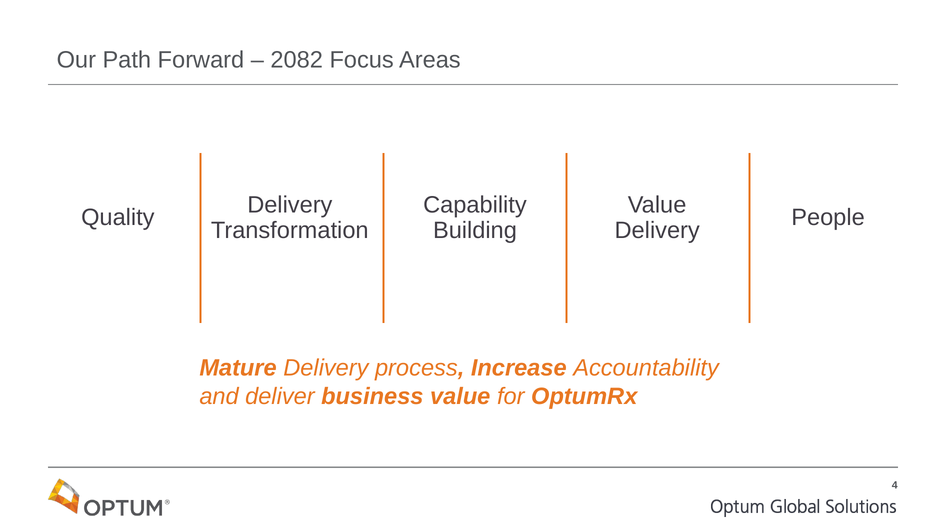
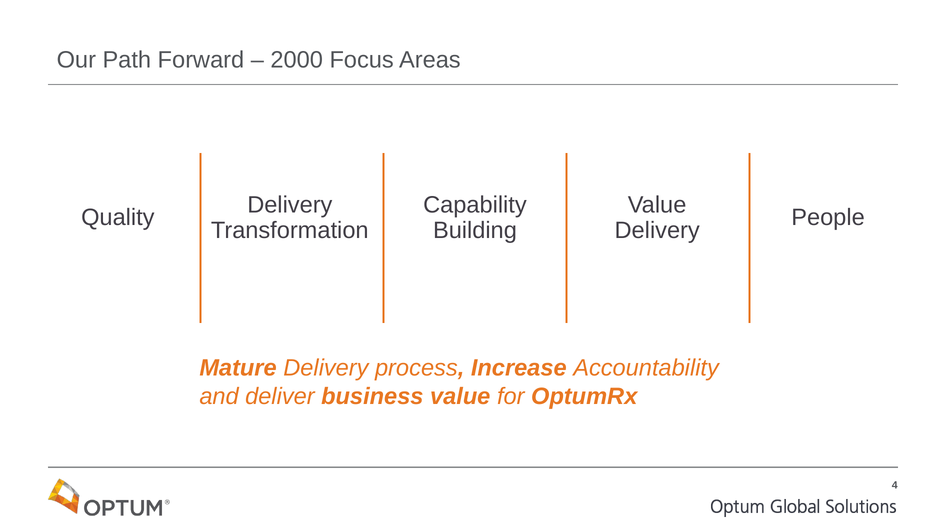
2082: 2082 -> 2000
